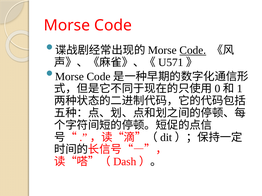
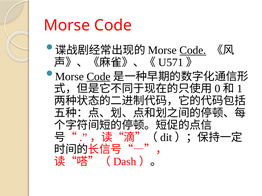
Code at (99, 77) underline: none -> present
